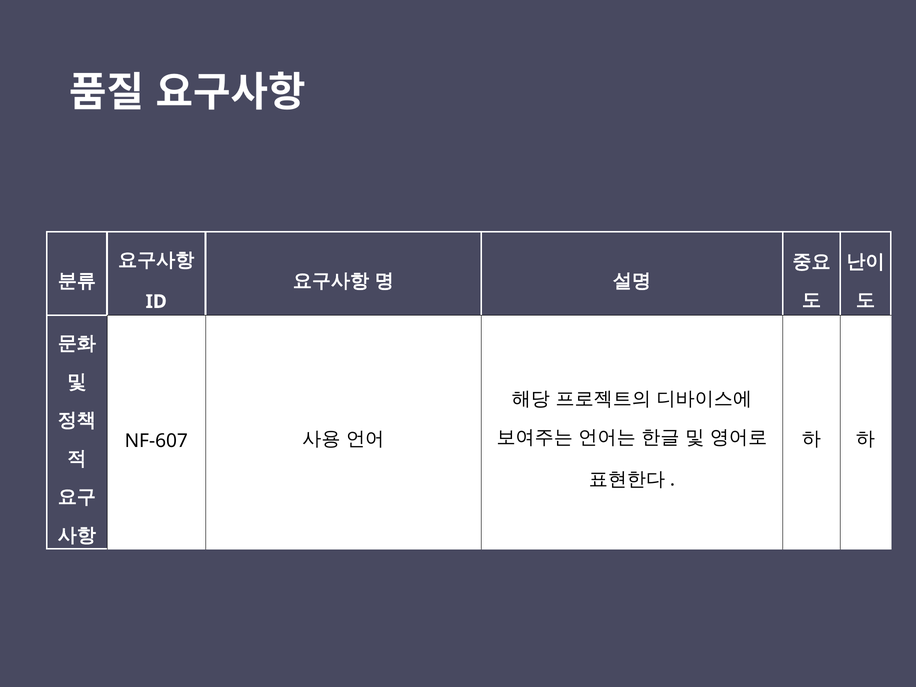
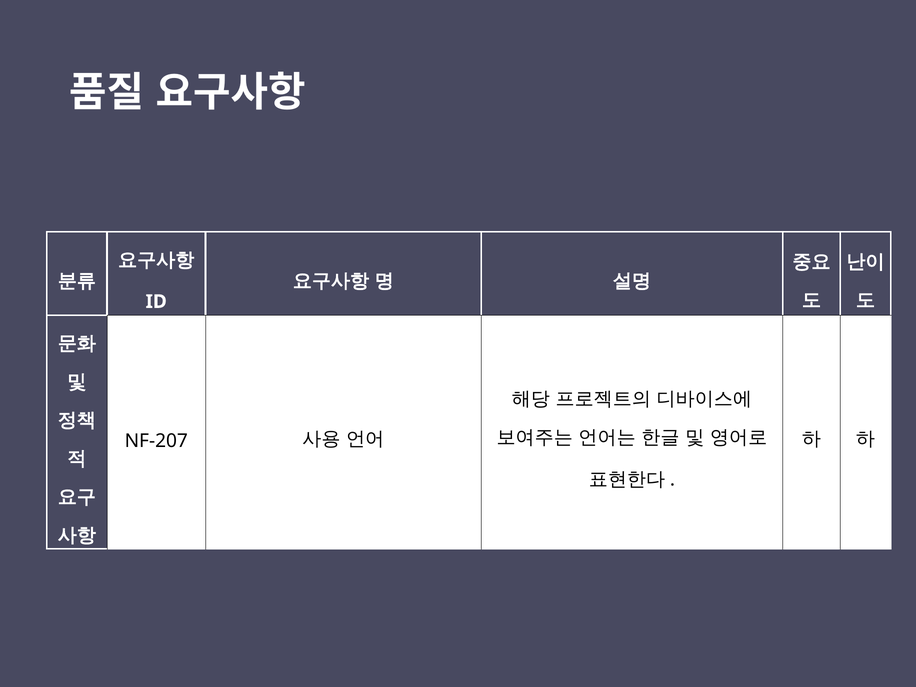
NF-607: NF-607 -> NF-207
